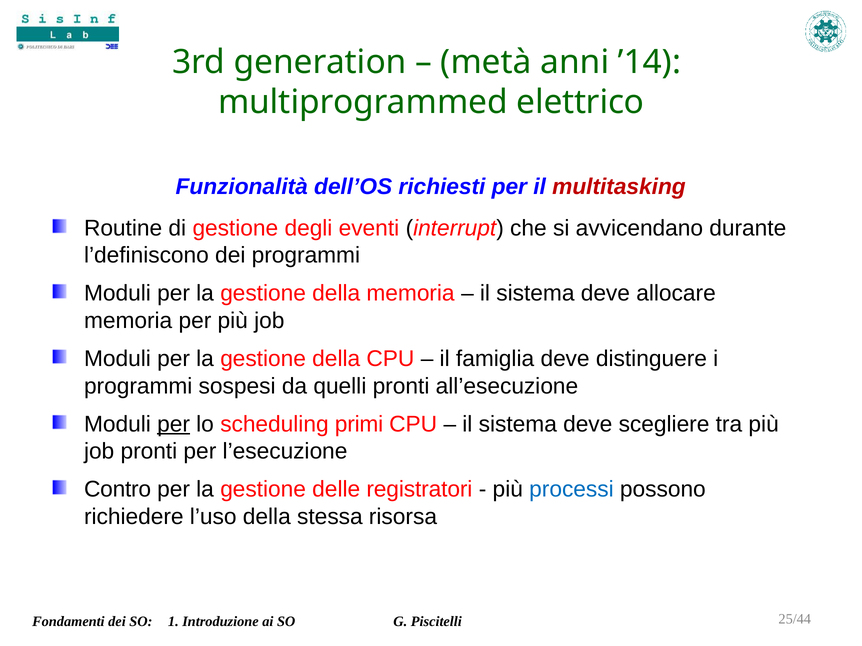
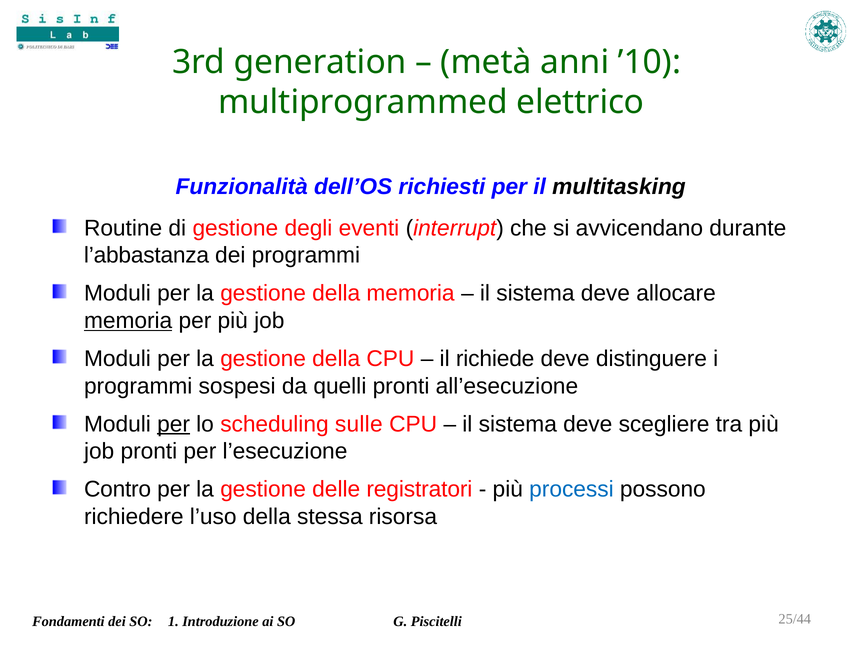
’14: ’14 -> ’10
multitasking colour: red -> black
l’definiscono: l’definiscono -> l’abbastanza
memoria at (128, 321) underline: none -> present
famiglia: famiglia -> richiede
primi: primi -> sulle
